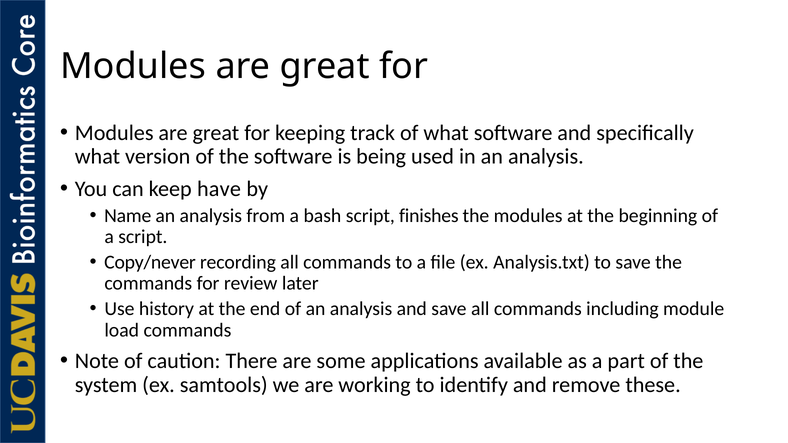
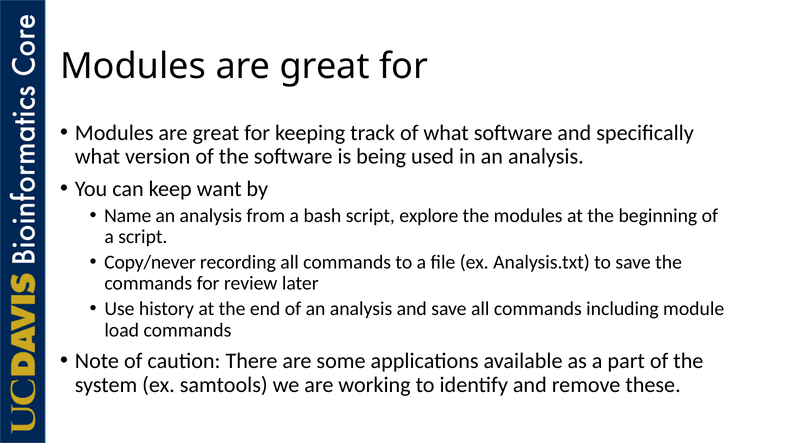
have: have -> want
finishes: finishes -> explore
